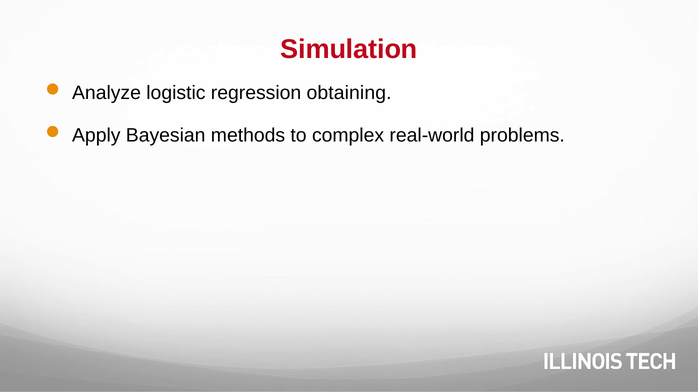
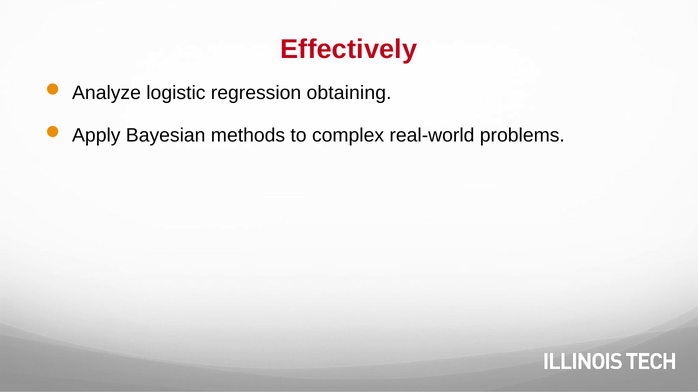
Simulation: Simulation -> Effectively
